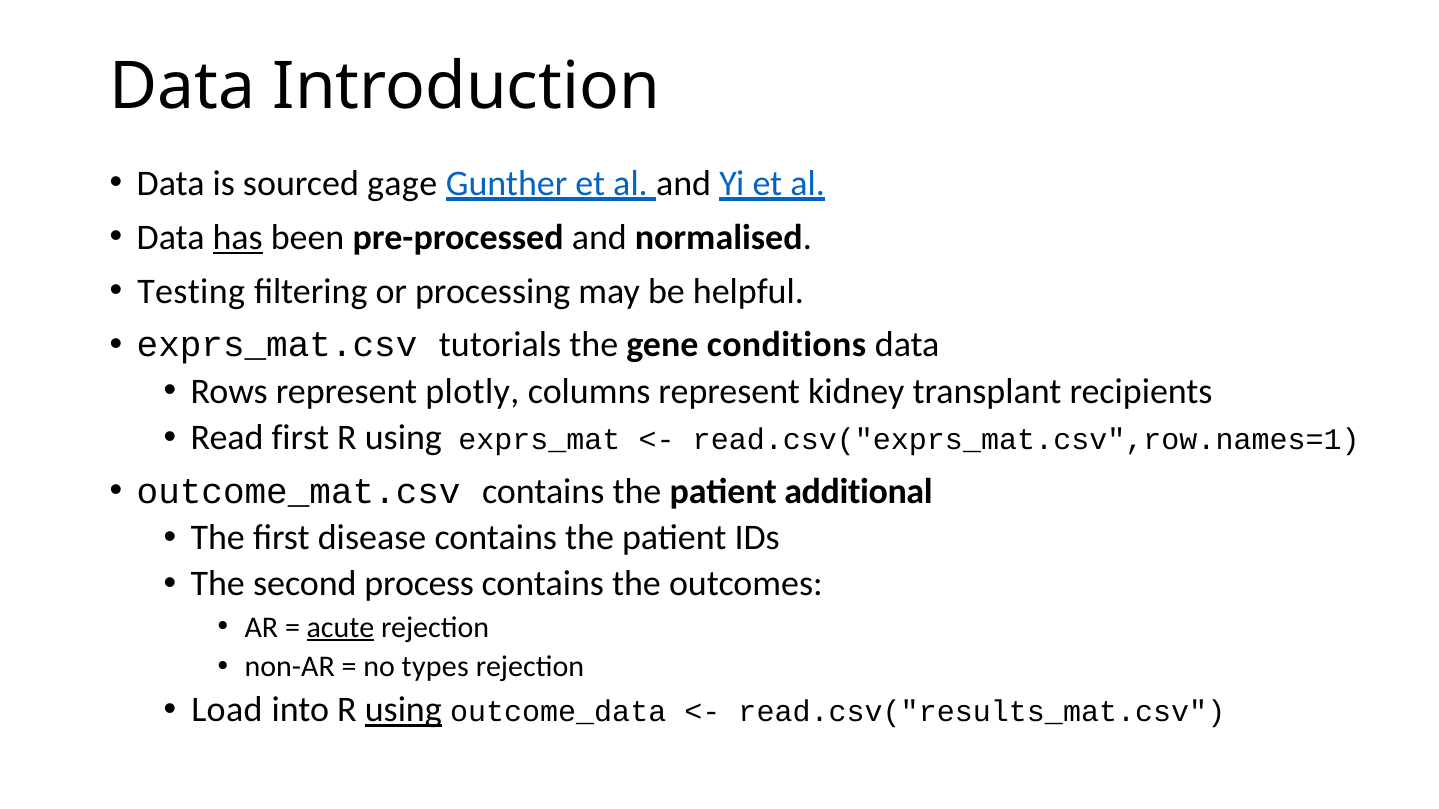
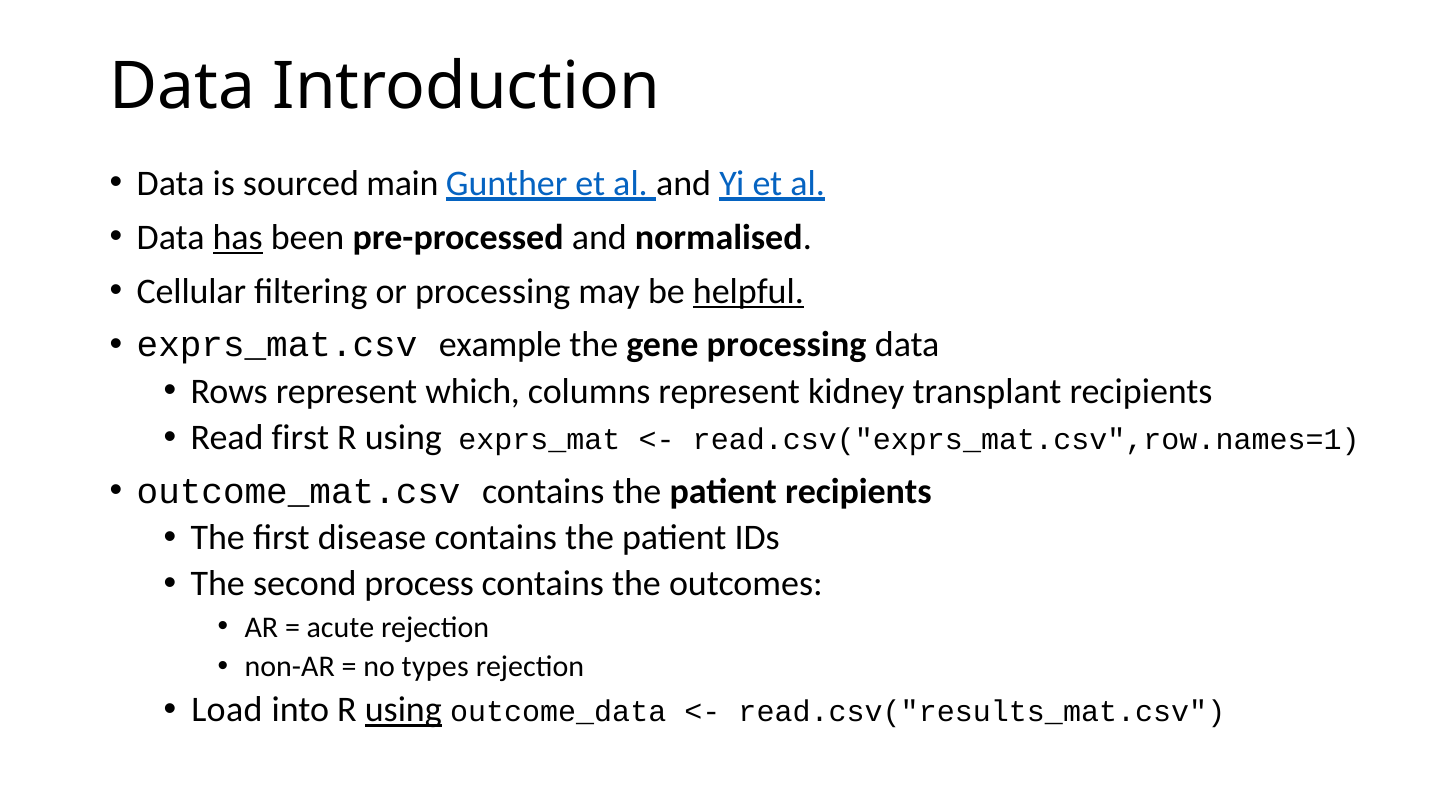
gage: gage -> main
Testing: Testing -> Cellular
helpful underline: none -> present
tutorials: tutorials -> example
gene conditions: conditions -> processing
plotly: plotly -> which
patient additional: additional -> recipients
acute underline: present -> none
